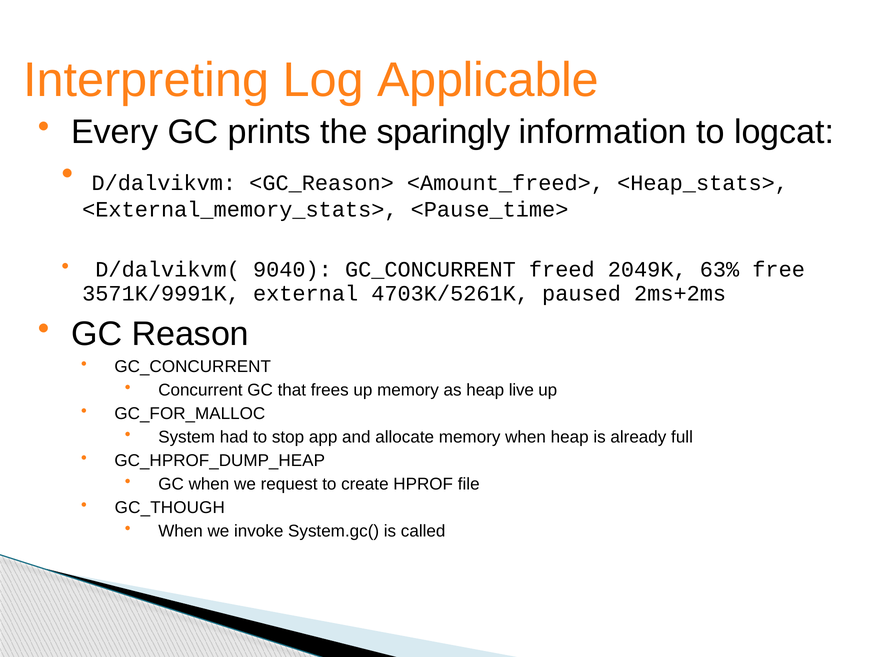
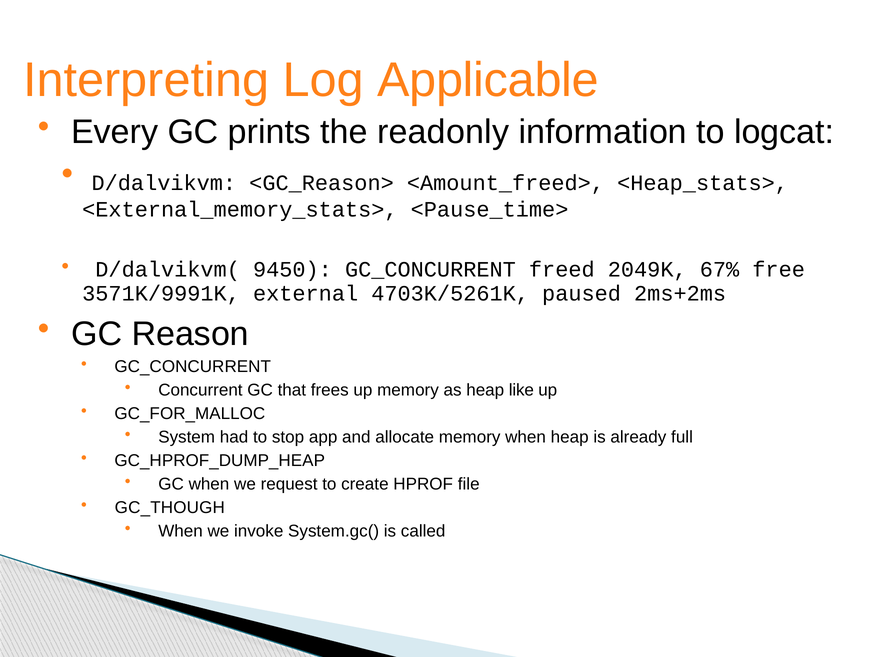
sparingly: sparingly -> readonly
9040: 9040 -> 9450
63%: 63% -> 67%
live: live -> like
